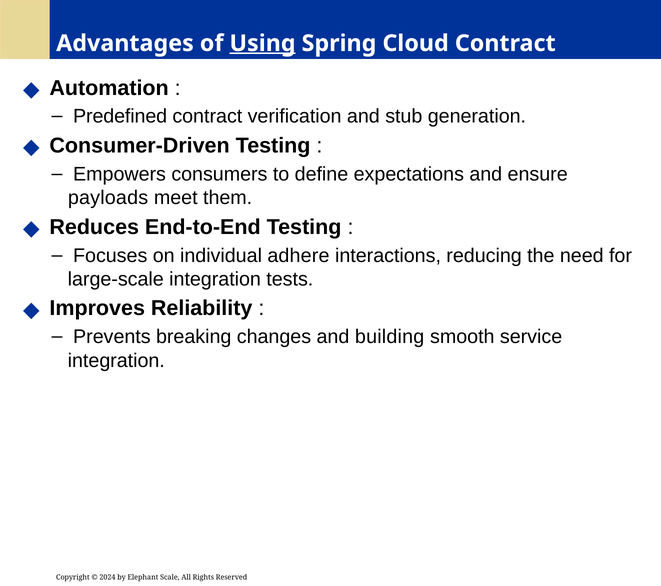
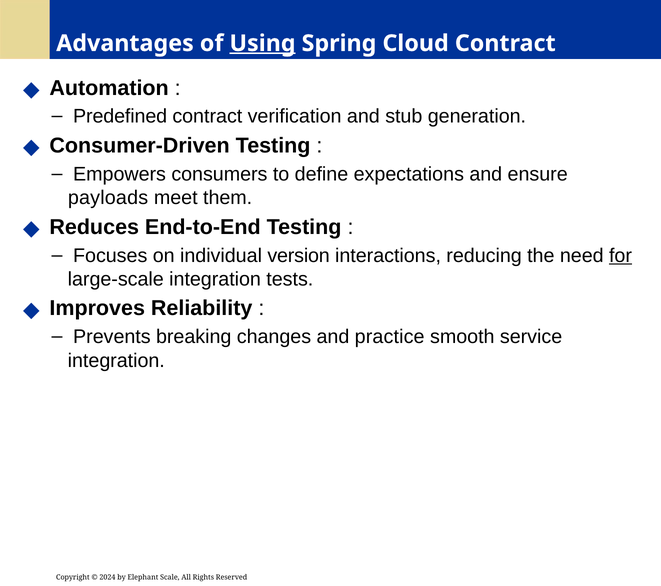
adhere: adhere -> version
for underline: none -> present
building: building -> practice
